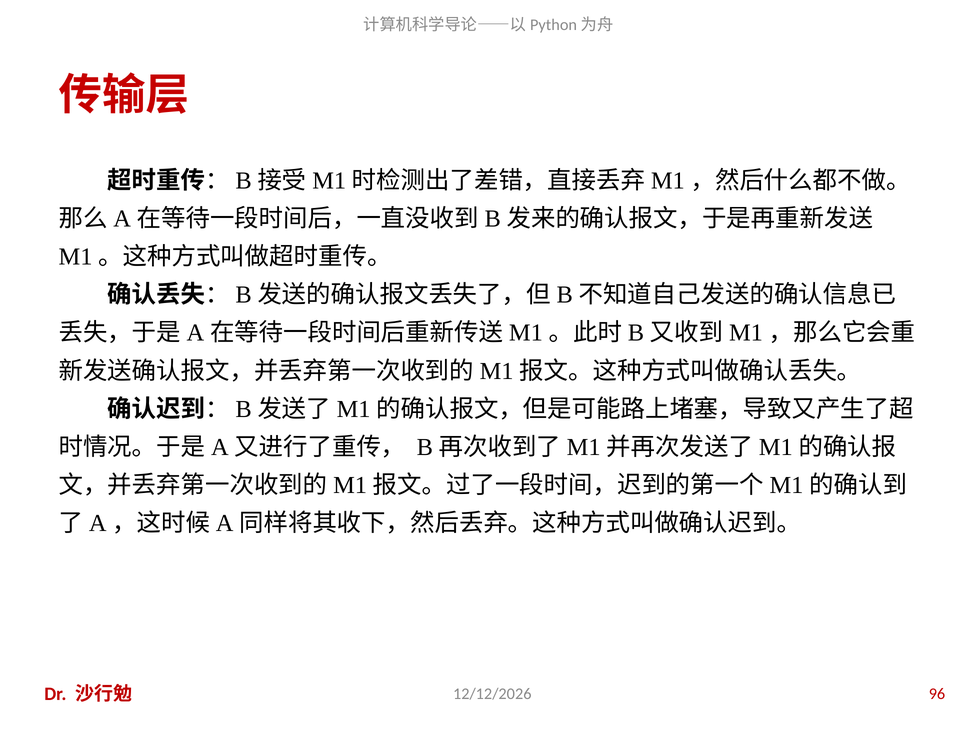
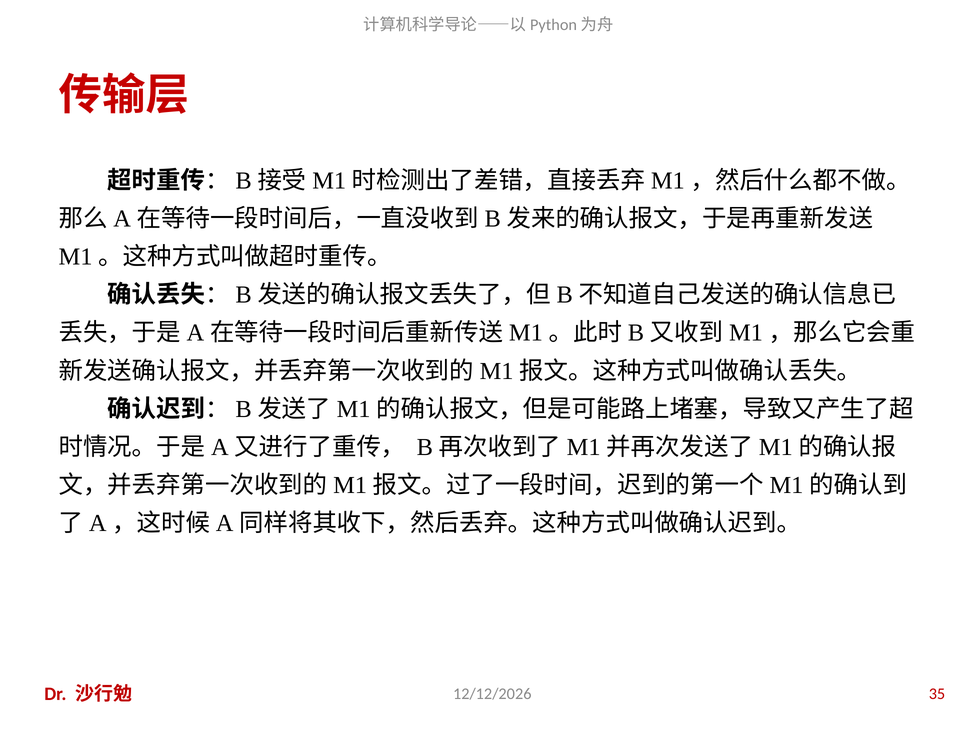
96: 96 -> 35
